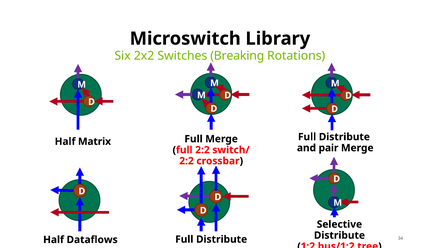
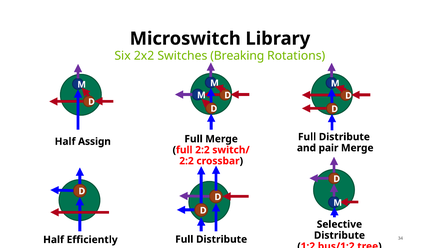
Matrix: Matrix -> Assign
Dataflows: Dataflows -> Efficiently
